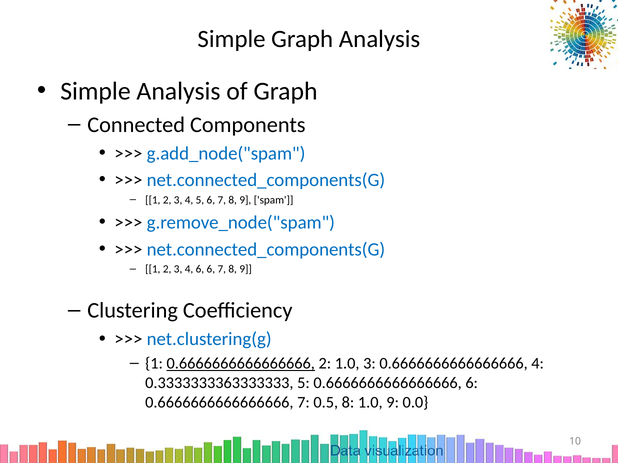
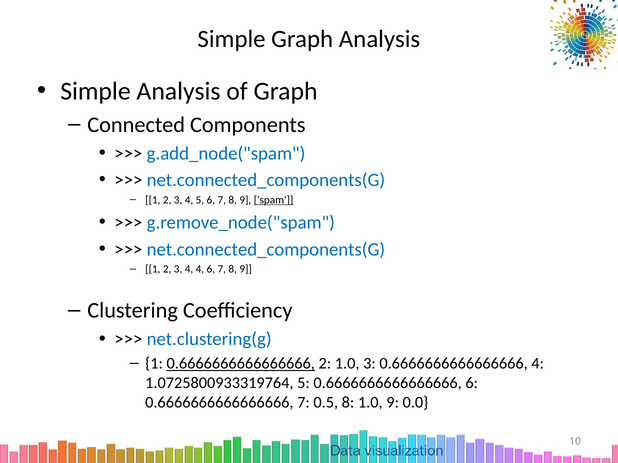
spam underline: none -> present
4 6: 6 -> 4
0.3333333363333333: 0.3333333363333333 -> 1.0725800933319764
